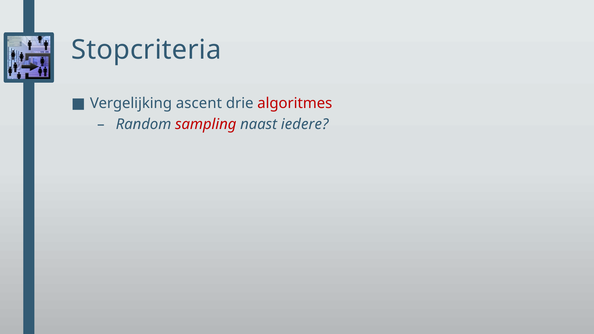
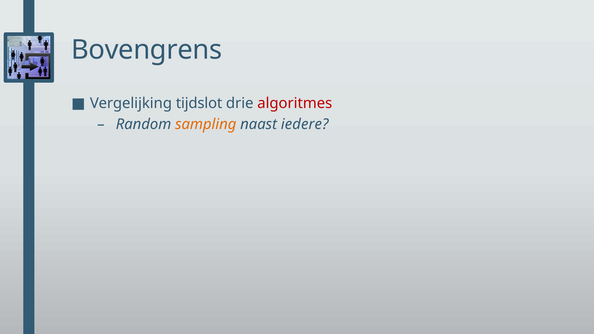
Stopcriteria: Stopcriteria -> Bovengrens
ascent: ascent -> tijdslot
sampling colour: red -> orange
